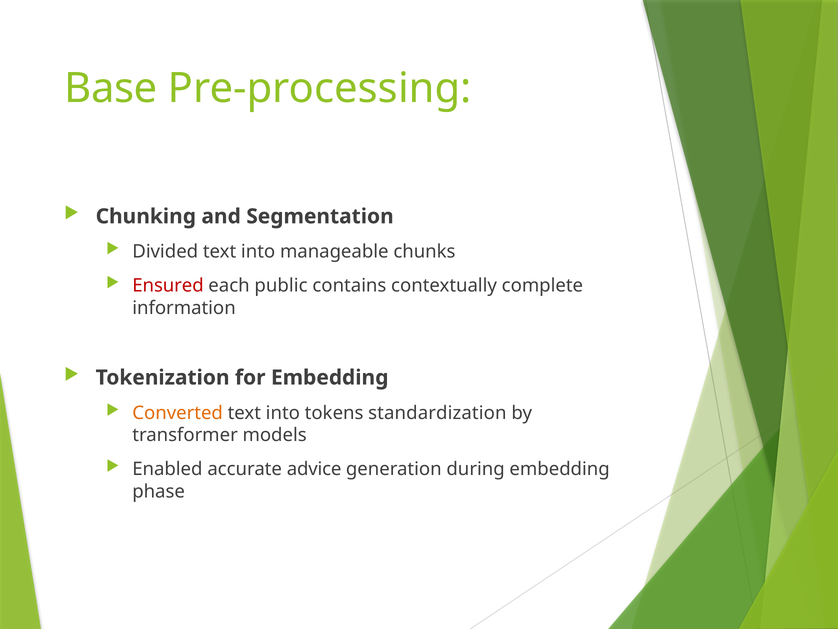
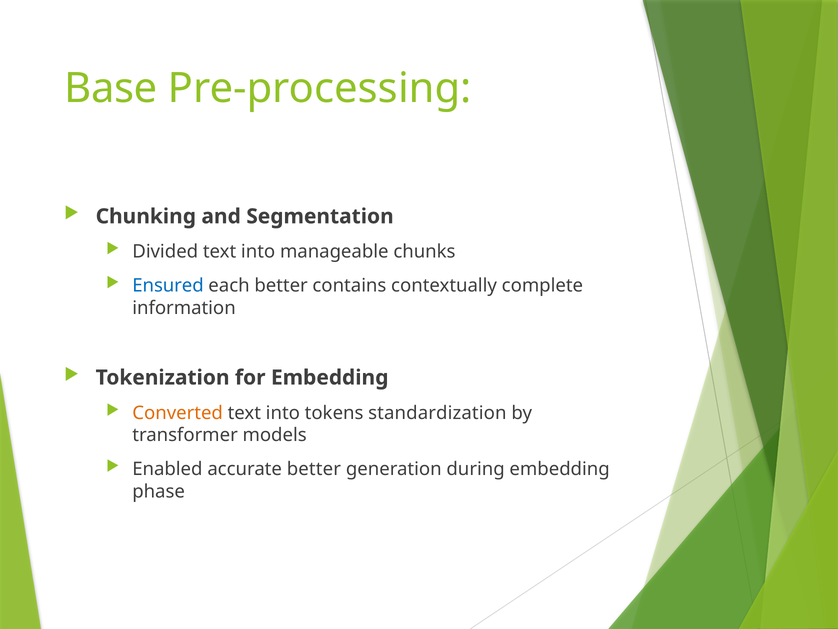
Ensured colour: red -> blue
each public: public -> better
accurate advice: advice -> better
